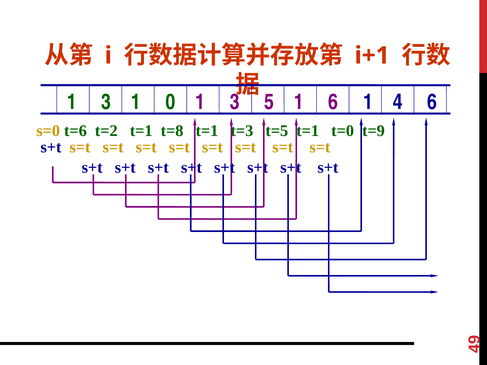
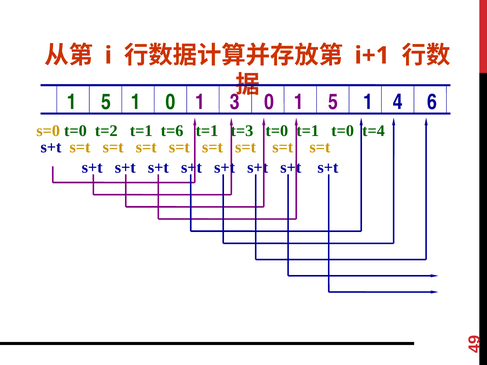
3 at (106, 102): 3 -> 5
3 5: 5 -> 0
6 at (333, 102): 6 -> 5
s=0 t=6: t=6 -> t=0
t=8: t=8 -> t=6
t=3 t=5: t=5 -> t=0
t=9: t=9 -> t=4
